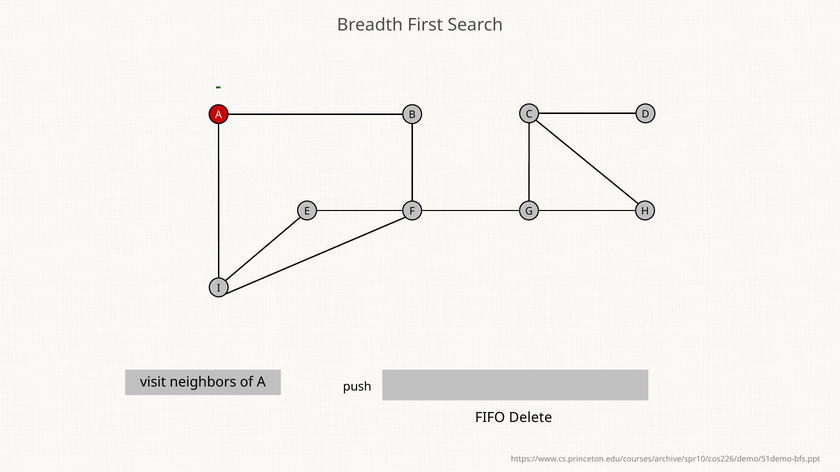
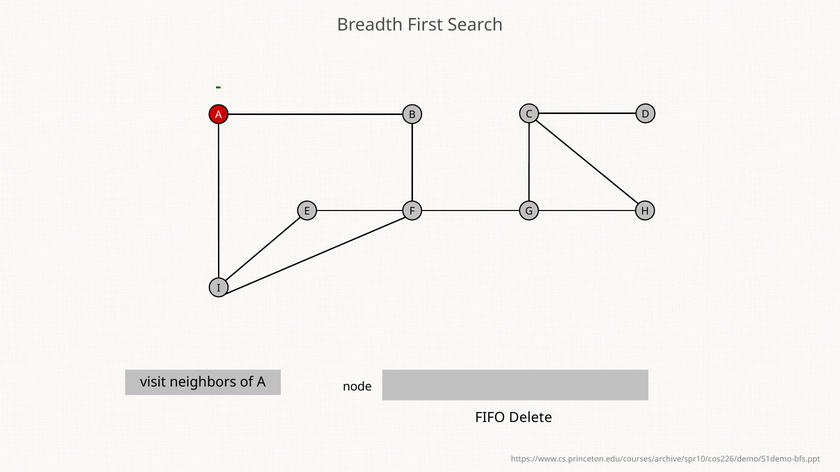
push: push -> node
